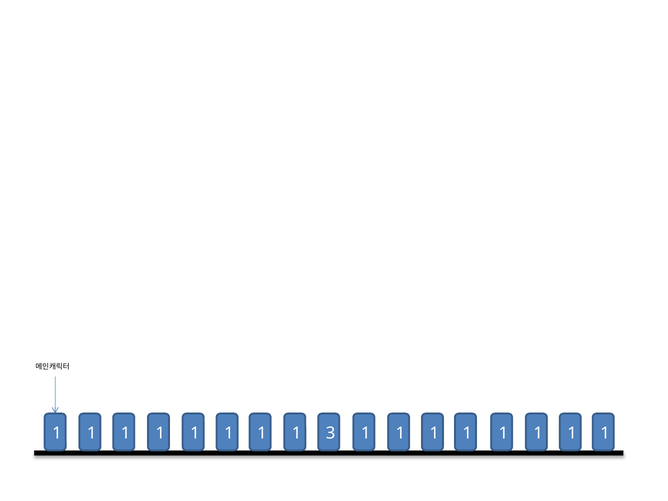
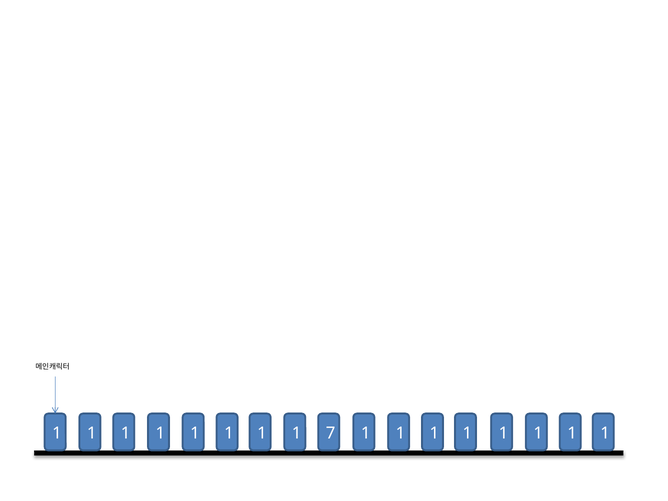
3: 3 -> 7
